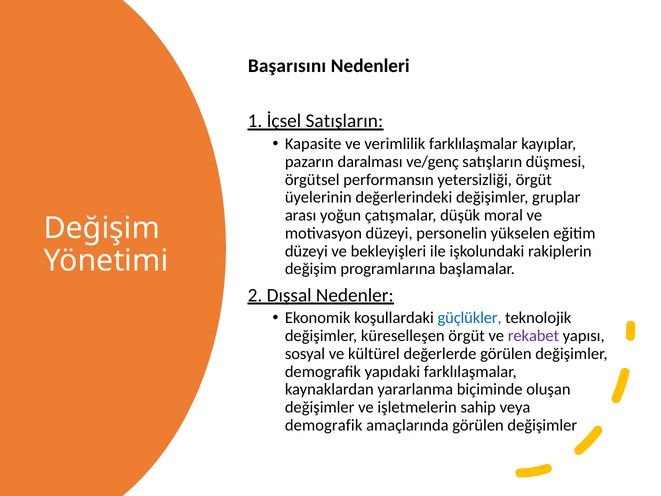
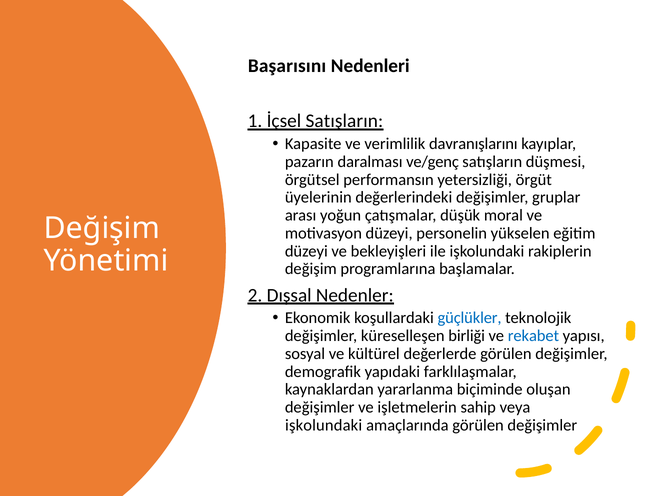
verimlilik farklılaşmalar: farklılaşmalar -> davranışlarını
küreselleşen örgüt: örgüt -> birliği
rekabet colour: purple -> blue
demografik at (324, 425): demografik -> işkolundaki
